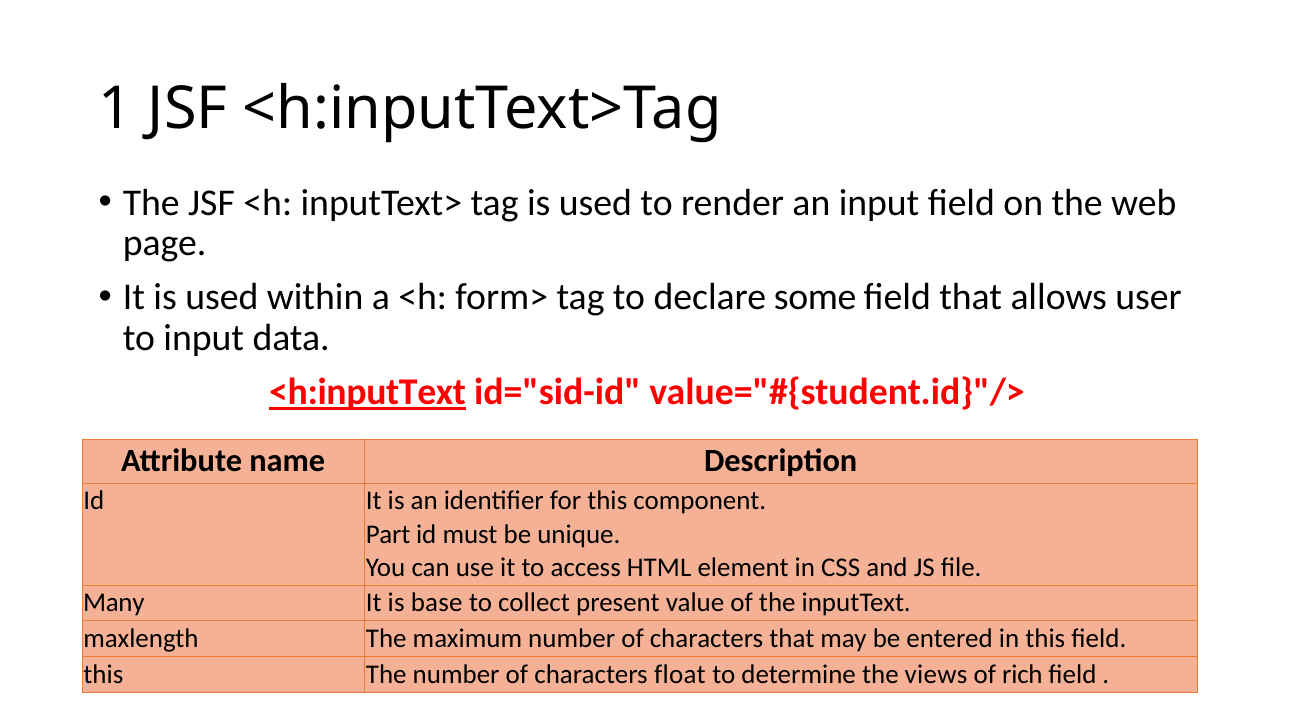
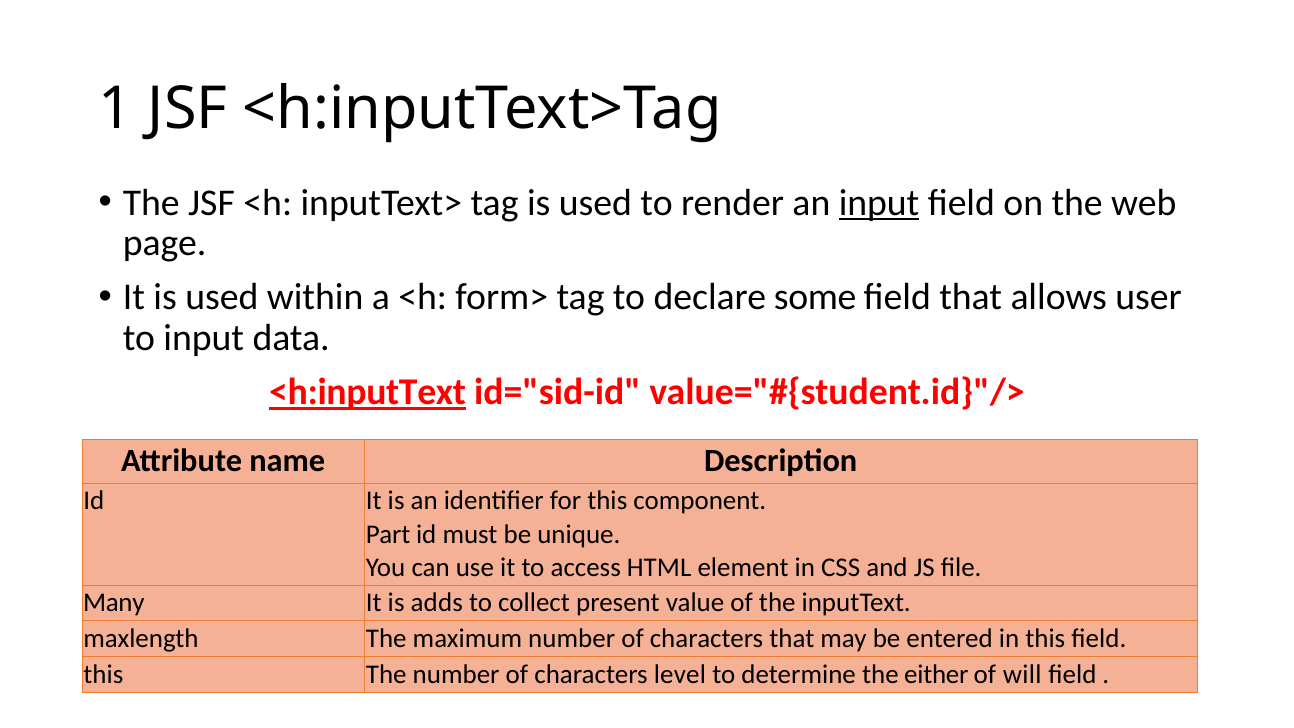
input at (879, 203) underline: none -> present
base: base -> adds
float: float -> level
views: views -> either
rich: rich -> will
